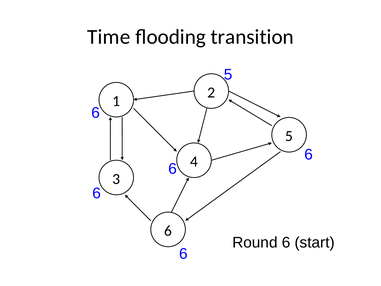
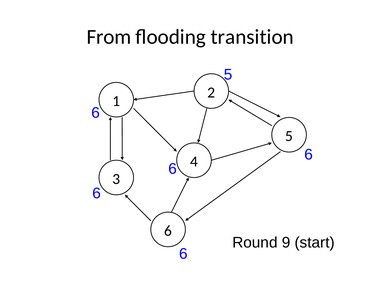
Time: Time -> From
Round 6: 6 -> 9
